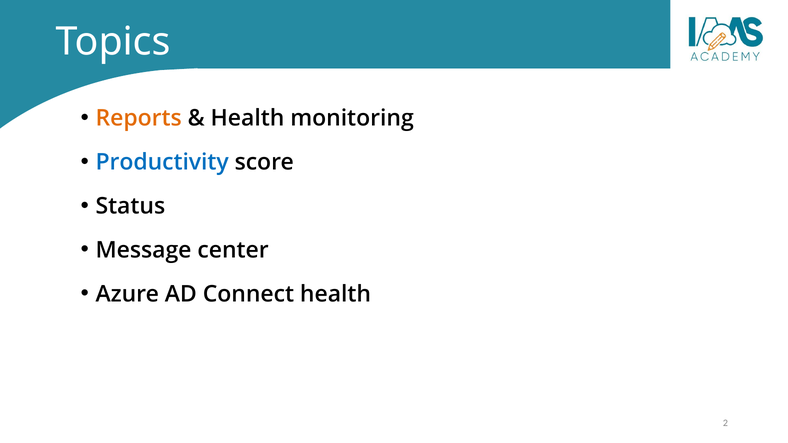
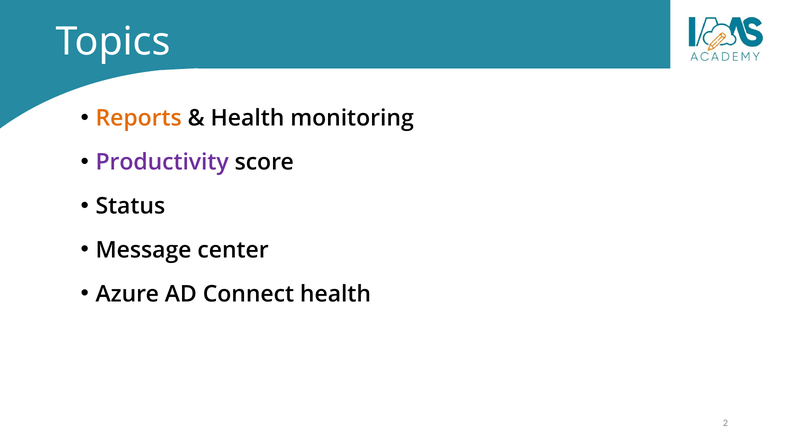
Productivity colour: blue -> purple
